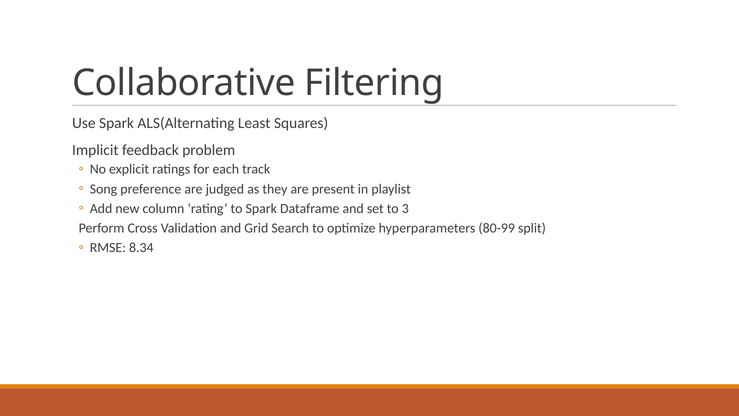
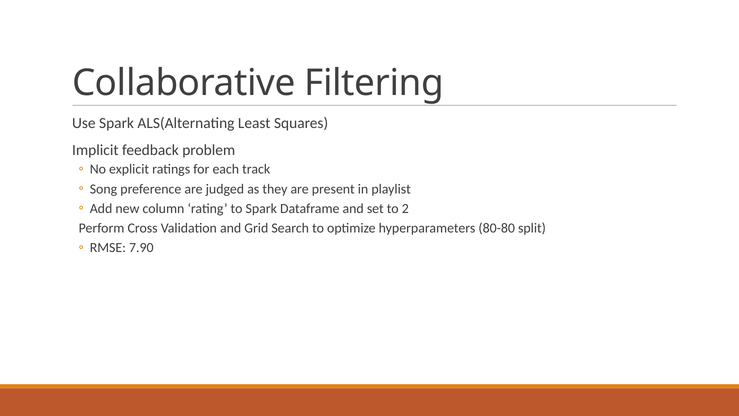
3: 3 -> 2
80-99: 80-99 -> 80-80
8.34: 8.34 -> 7.90
